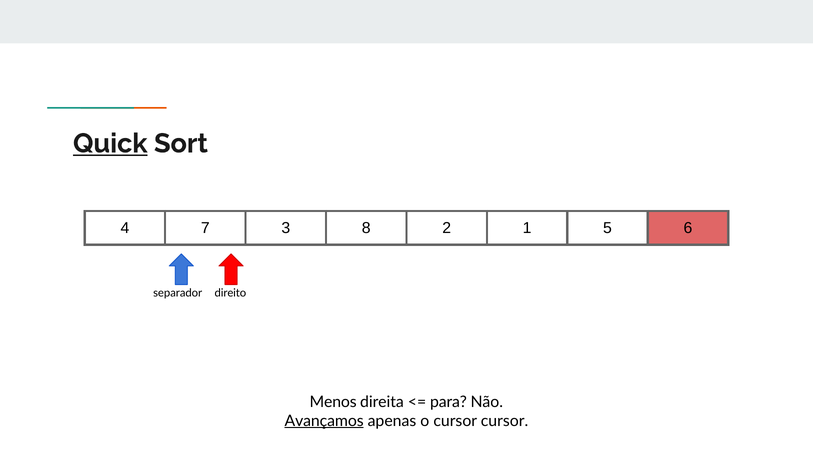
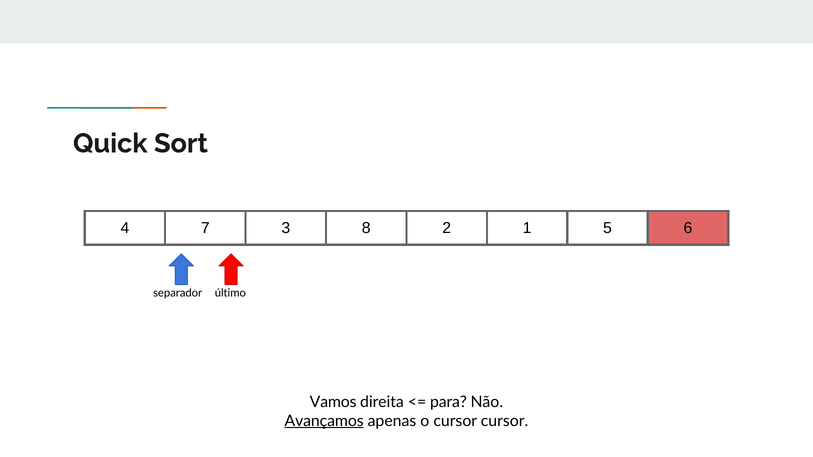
Quick underline: present -> none
direito: direito -> último
Menos: Menos -> Vamos
